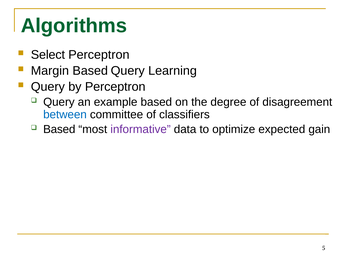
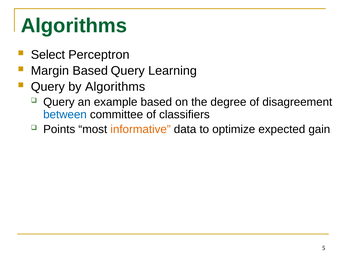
by Perceptron: Perceptron -> Algorithms
Based at (59, 129): Based -> Points
informative colour: purple -> orange
